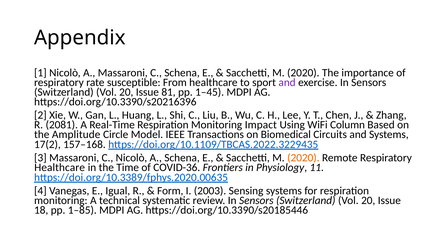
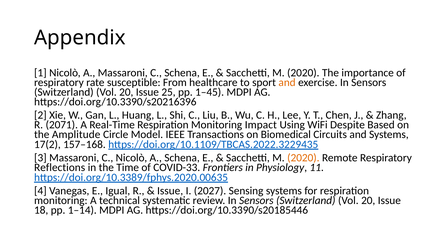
and at (287, 82) colour: purple -> orange
81: 81 -> 25
2081: 2081 -> 2071
Column: Column -> Despite
Healthcare at (60, 168): Healthcare -> Reflections
COVID-36: COVID-36 -> COVID-33
Form at (170, 191): Form -> Issue
2003: 2003 -> 2027
1–85: 1–85 -> 1–14
